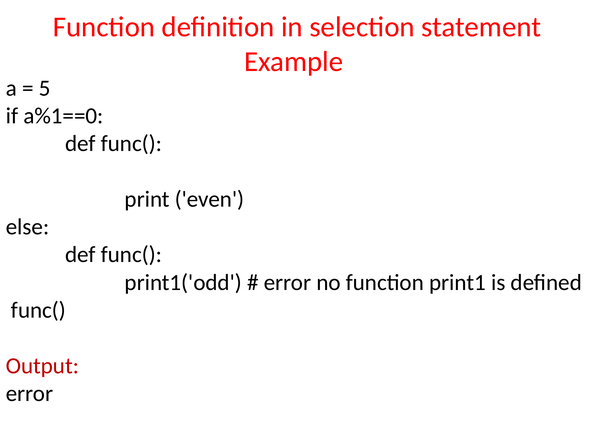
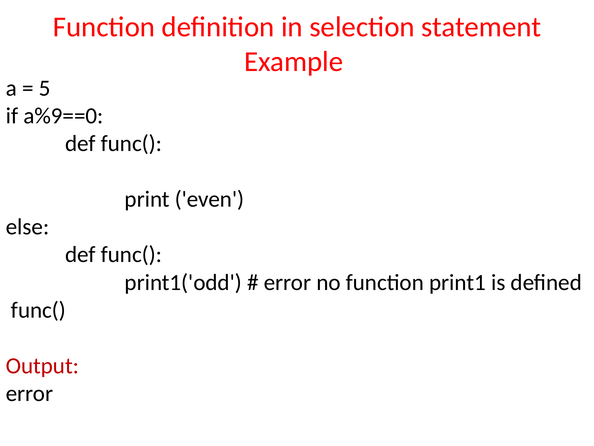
a%1==0: a%1==0 -> a%9==0
